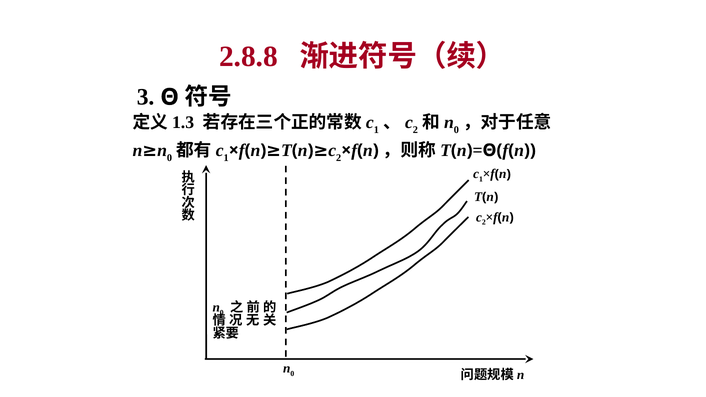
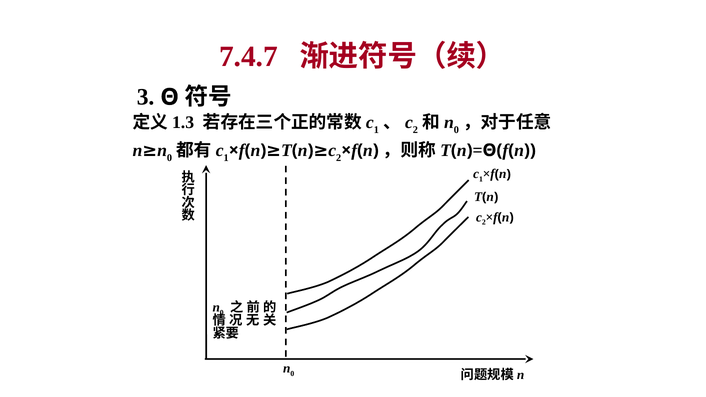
2.8.8: 2.8.8 -> 7.4.7
